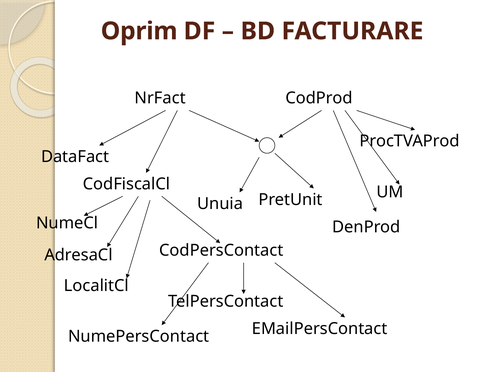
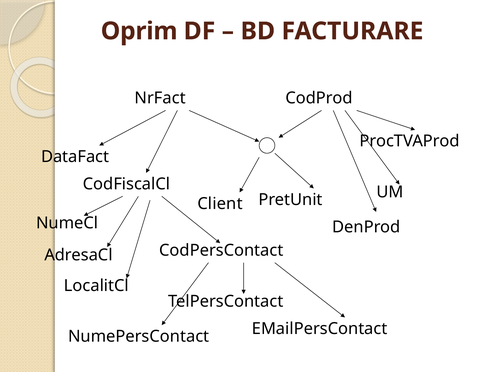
Unuia: Unuia -> Client
